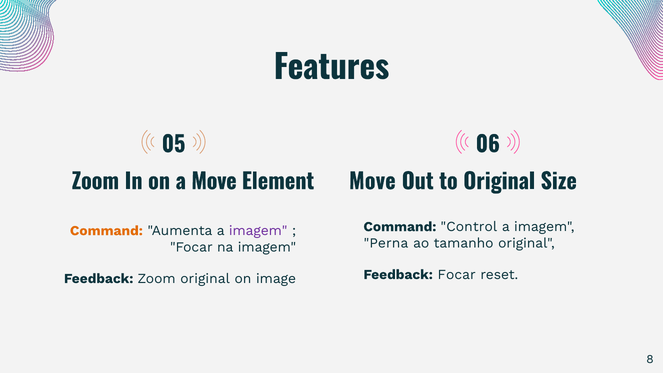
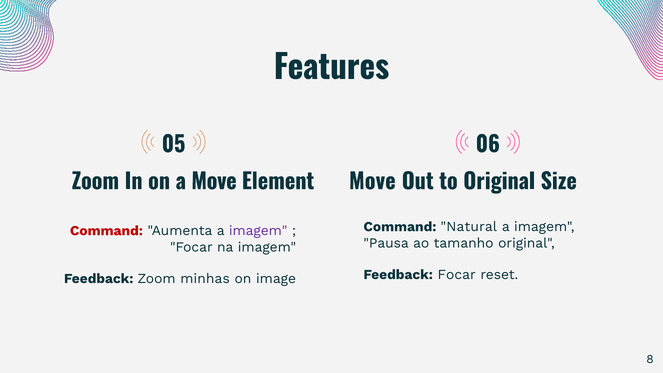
Control: Control -> Natural
Command at (106, 231) colour: orange -> red
Perna: Perna -> Pausa
Zoom original: original -> minhas
